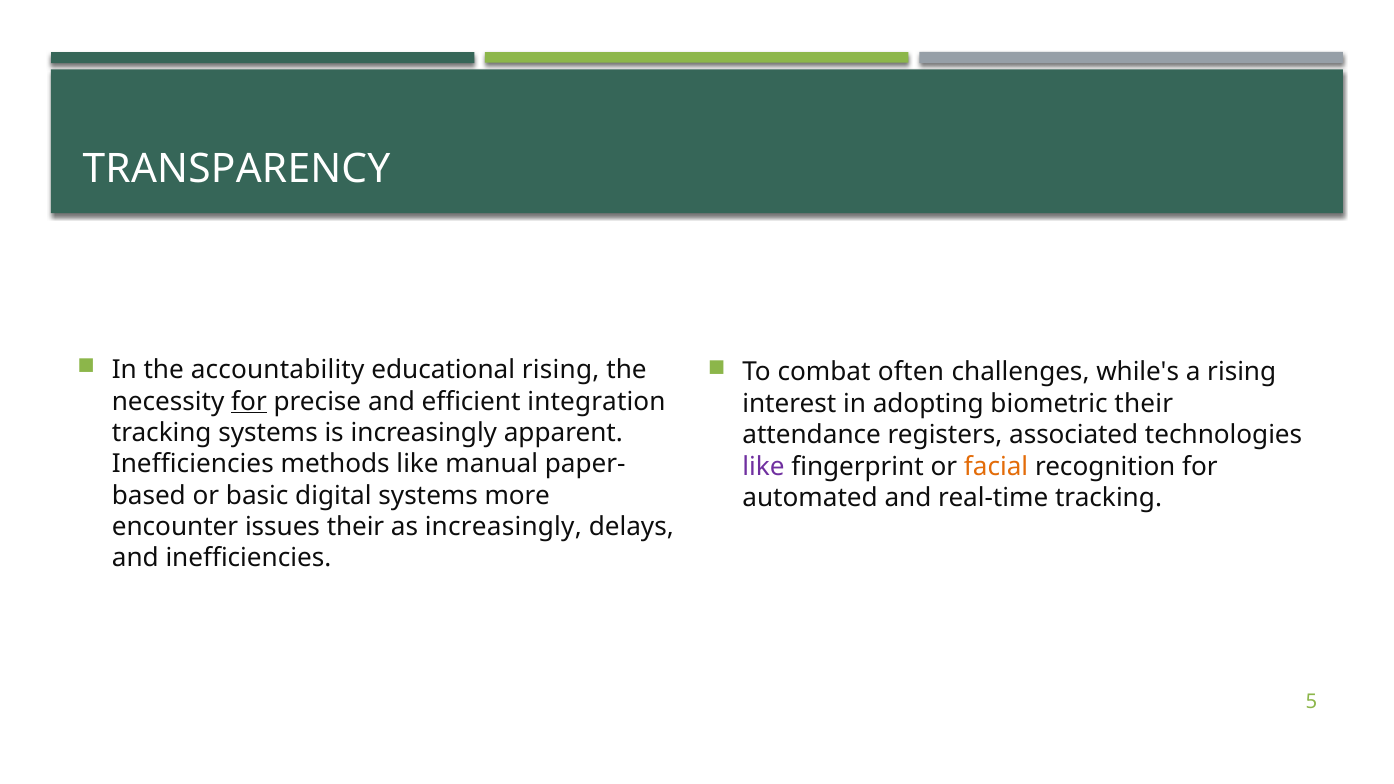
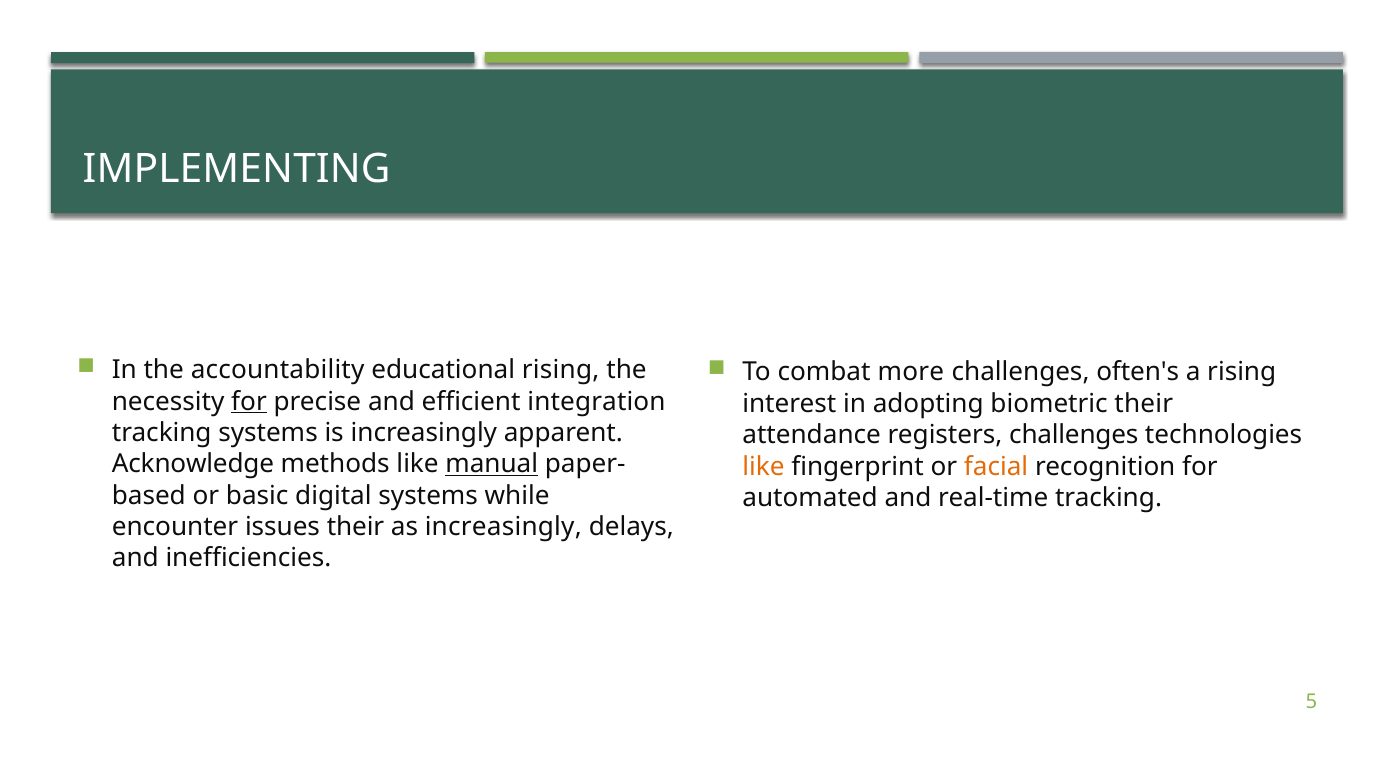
TRANSPARENCY: TRANSPARENCY -> IMPLEMENTING
often: often -> more
while's: while's -> often's
registers associated: associated -> challenges
Inefficiencies at (193, 464): Inefficiencies -> Acknowledge
manual underline: none -> present
like at (763, 466) colour: purple -> orange
more: more -> while
